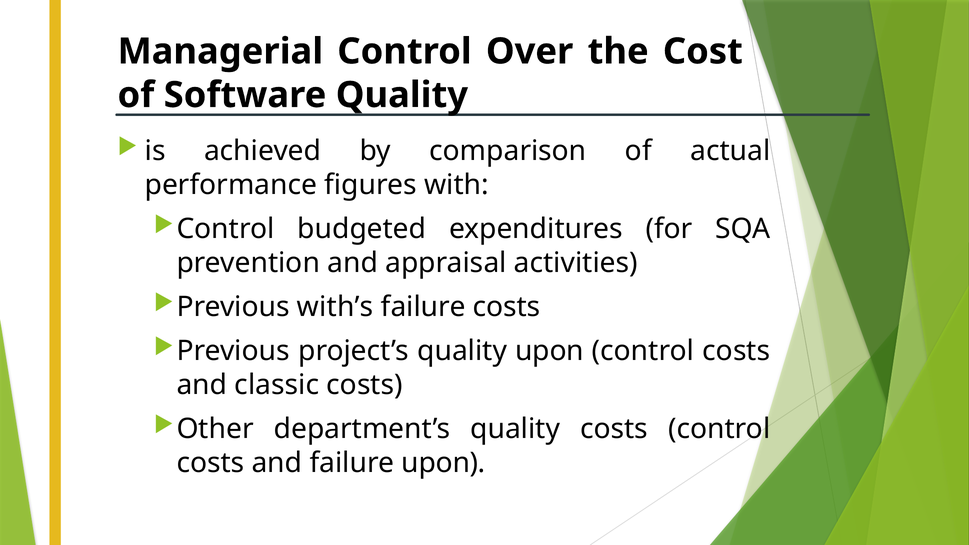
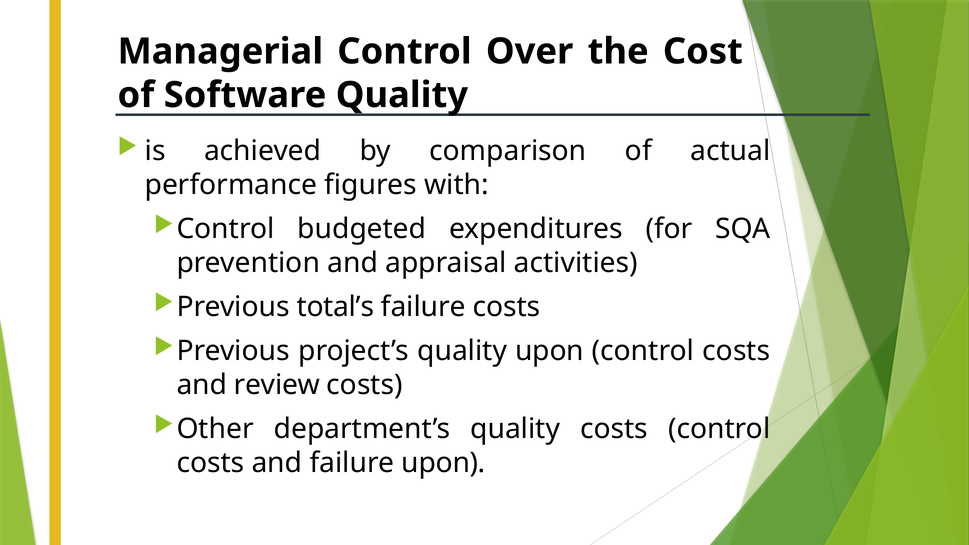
with’s: with’s -> total’s
classic: classic -> review
